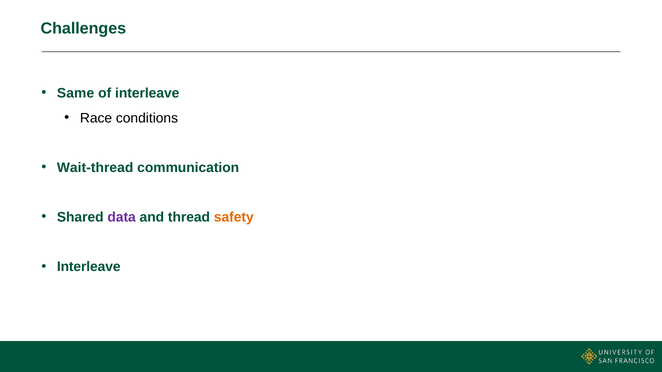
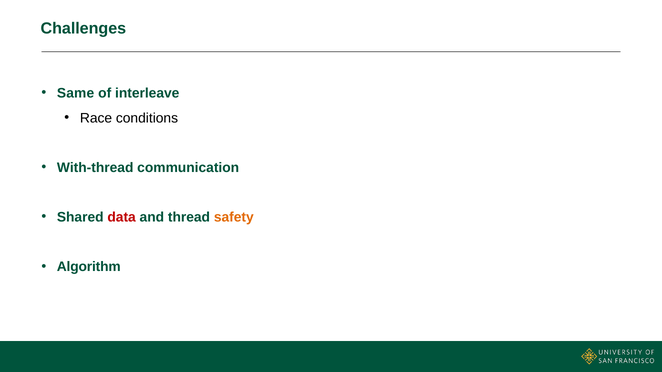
Wait-thread: Wait-thread -> With-thread
data colour: purple -> red
Interleave at (89, 267): Interleave -> Algorithm
